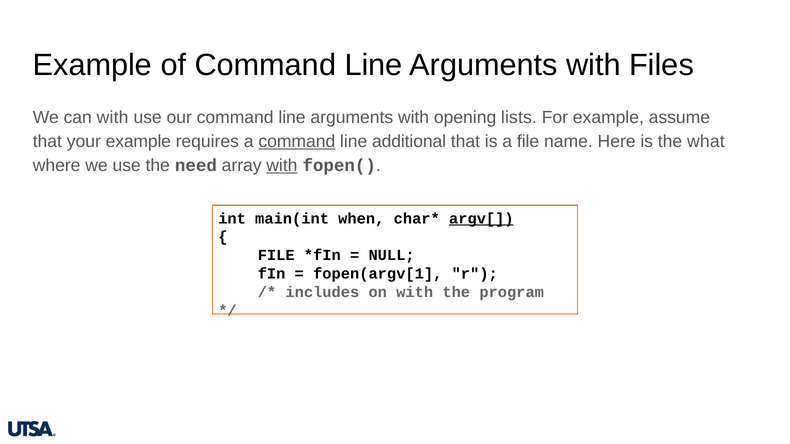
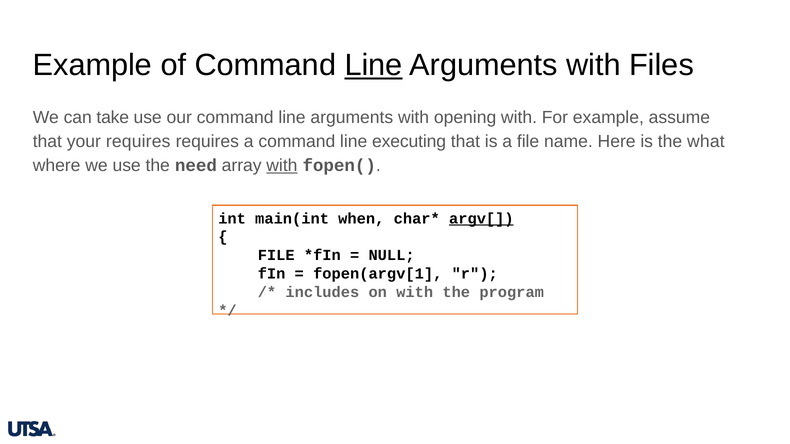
Line at (374, 65) underline: none -> present
can with: with -> take
opening lists: lists -> with
your example: example -> requires
command at (297, 142) underline: present -> none
additional: additional -> executing
